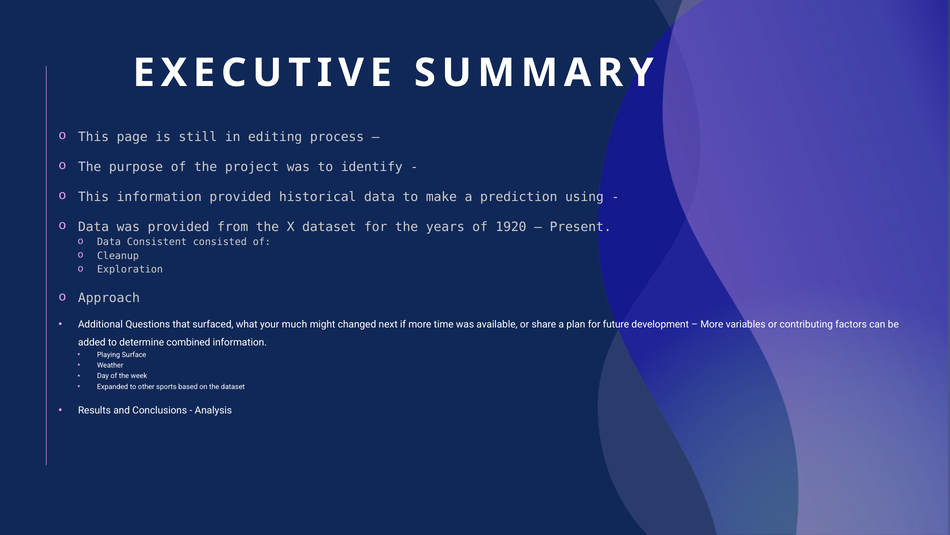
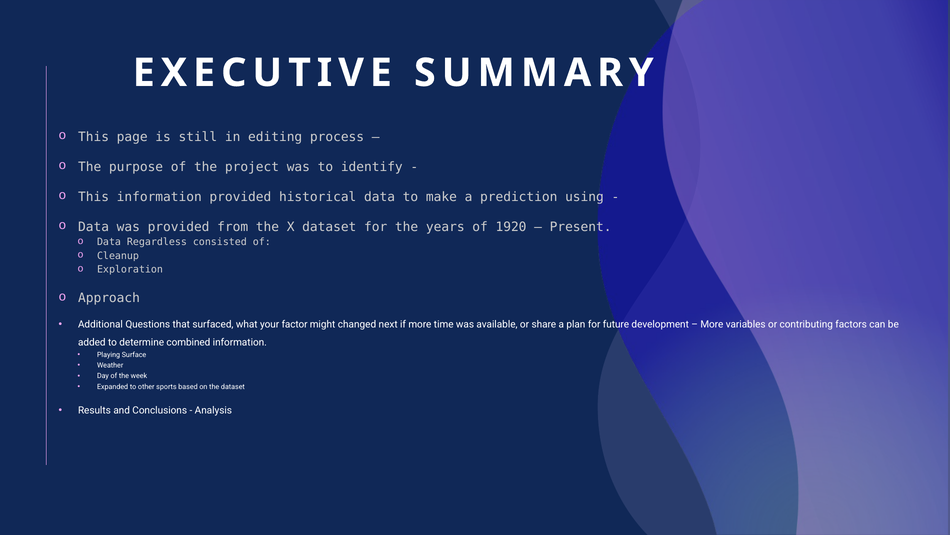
Consistent: Consistent -> Regardless
much: much -> factor
